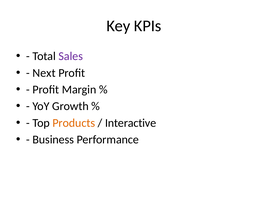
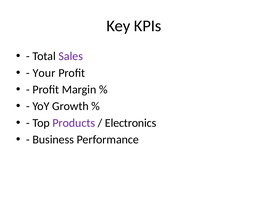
Next: Next -> Your
Products colour: orange -> purple
Interactive: Interactive -> Electronics
